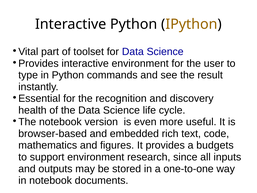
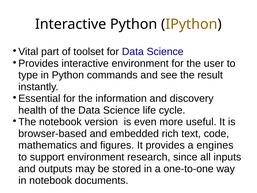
recognition: recognition -> information
budgets: budgets -> engines
